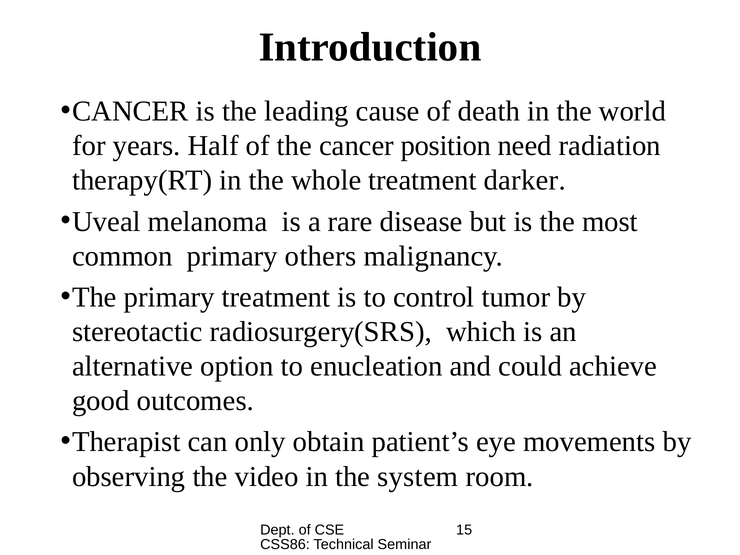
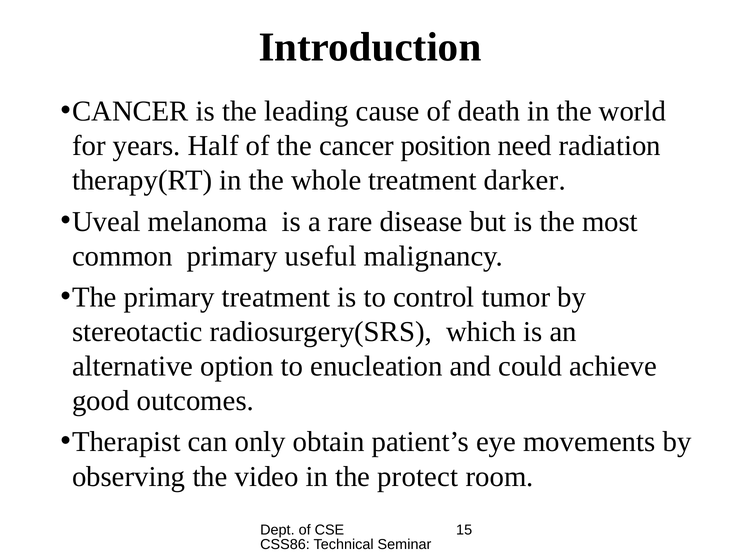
others: others -> useful
system: system -> protect
